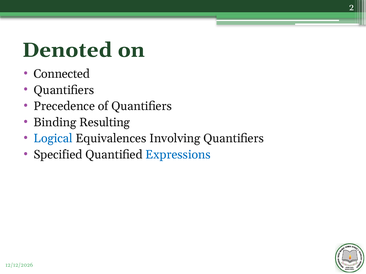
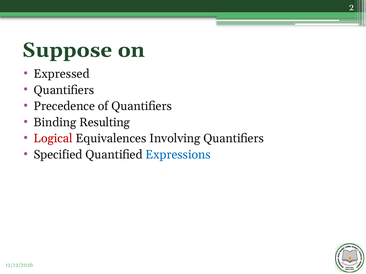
Denoted: Denoted -> Suppose
Connected: Connected -> Expressed
Logical colour: blue -> red
